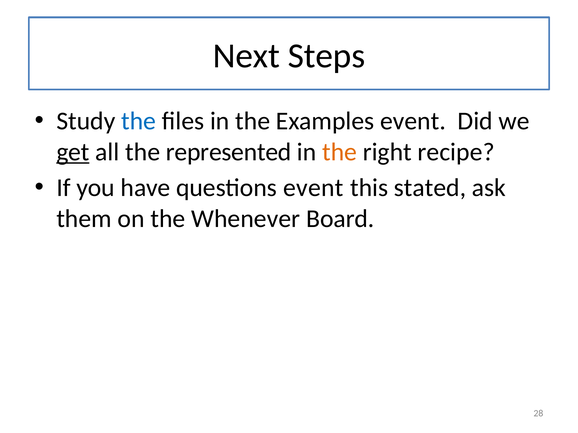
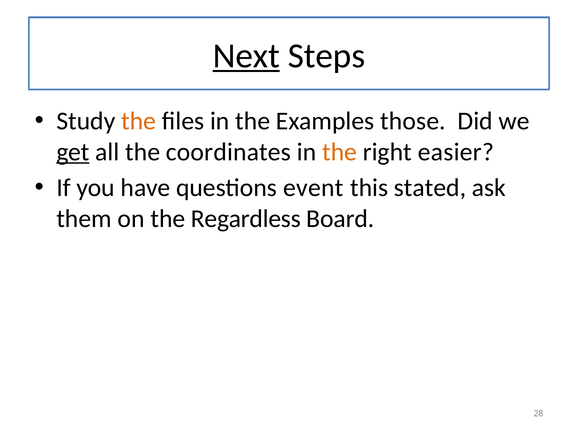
Next underline: none -> present
the at (139, 121) colour: blue -> orange
Examples event: event -> those
represented: represented -> coordinates
recipe: recipe -> easier
Whenever: Whenever -> Regardless
